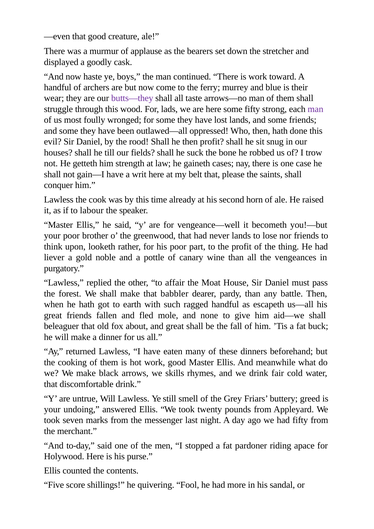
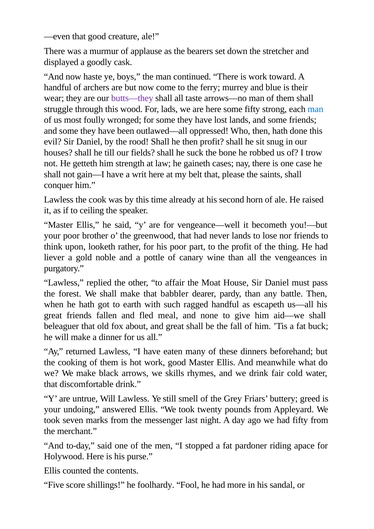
man at (315, 109) colour: purple -> blue
labour: labour -> ceiling
mole: mole -> meal
quivering: quivering -> foolhardy
